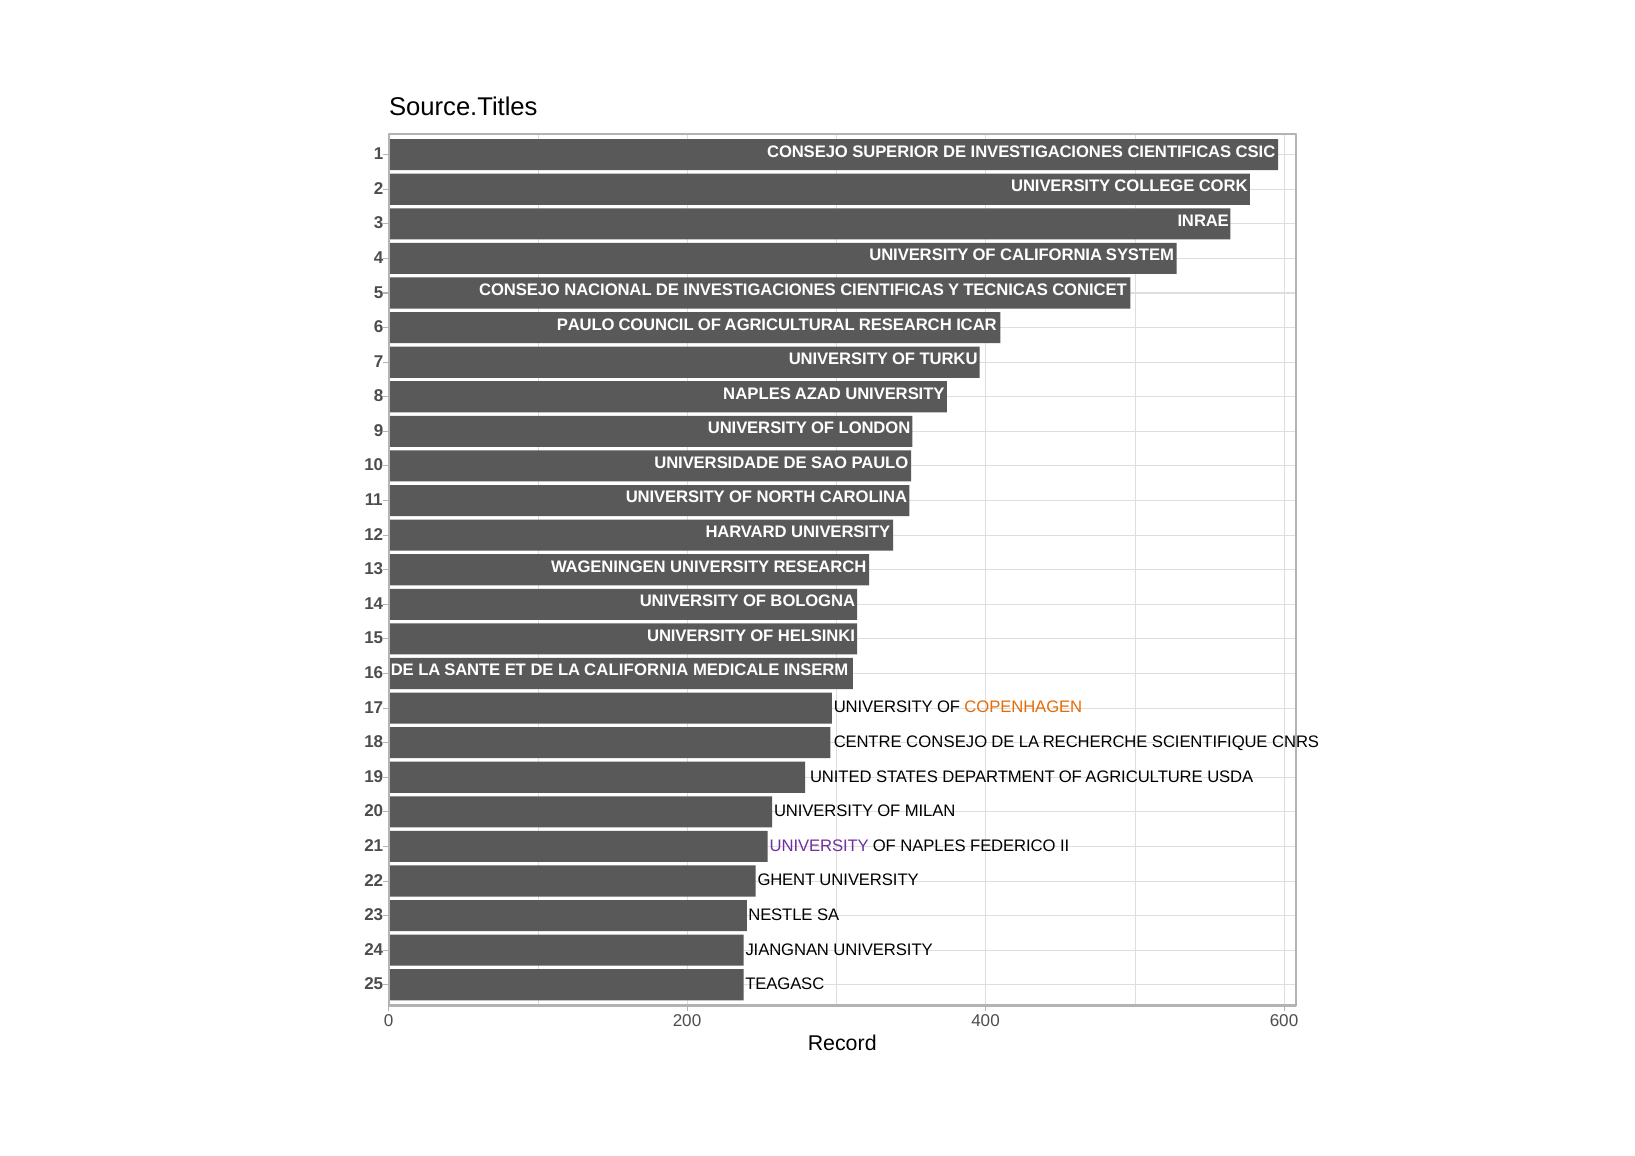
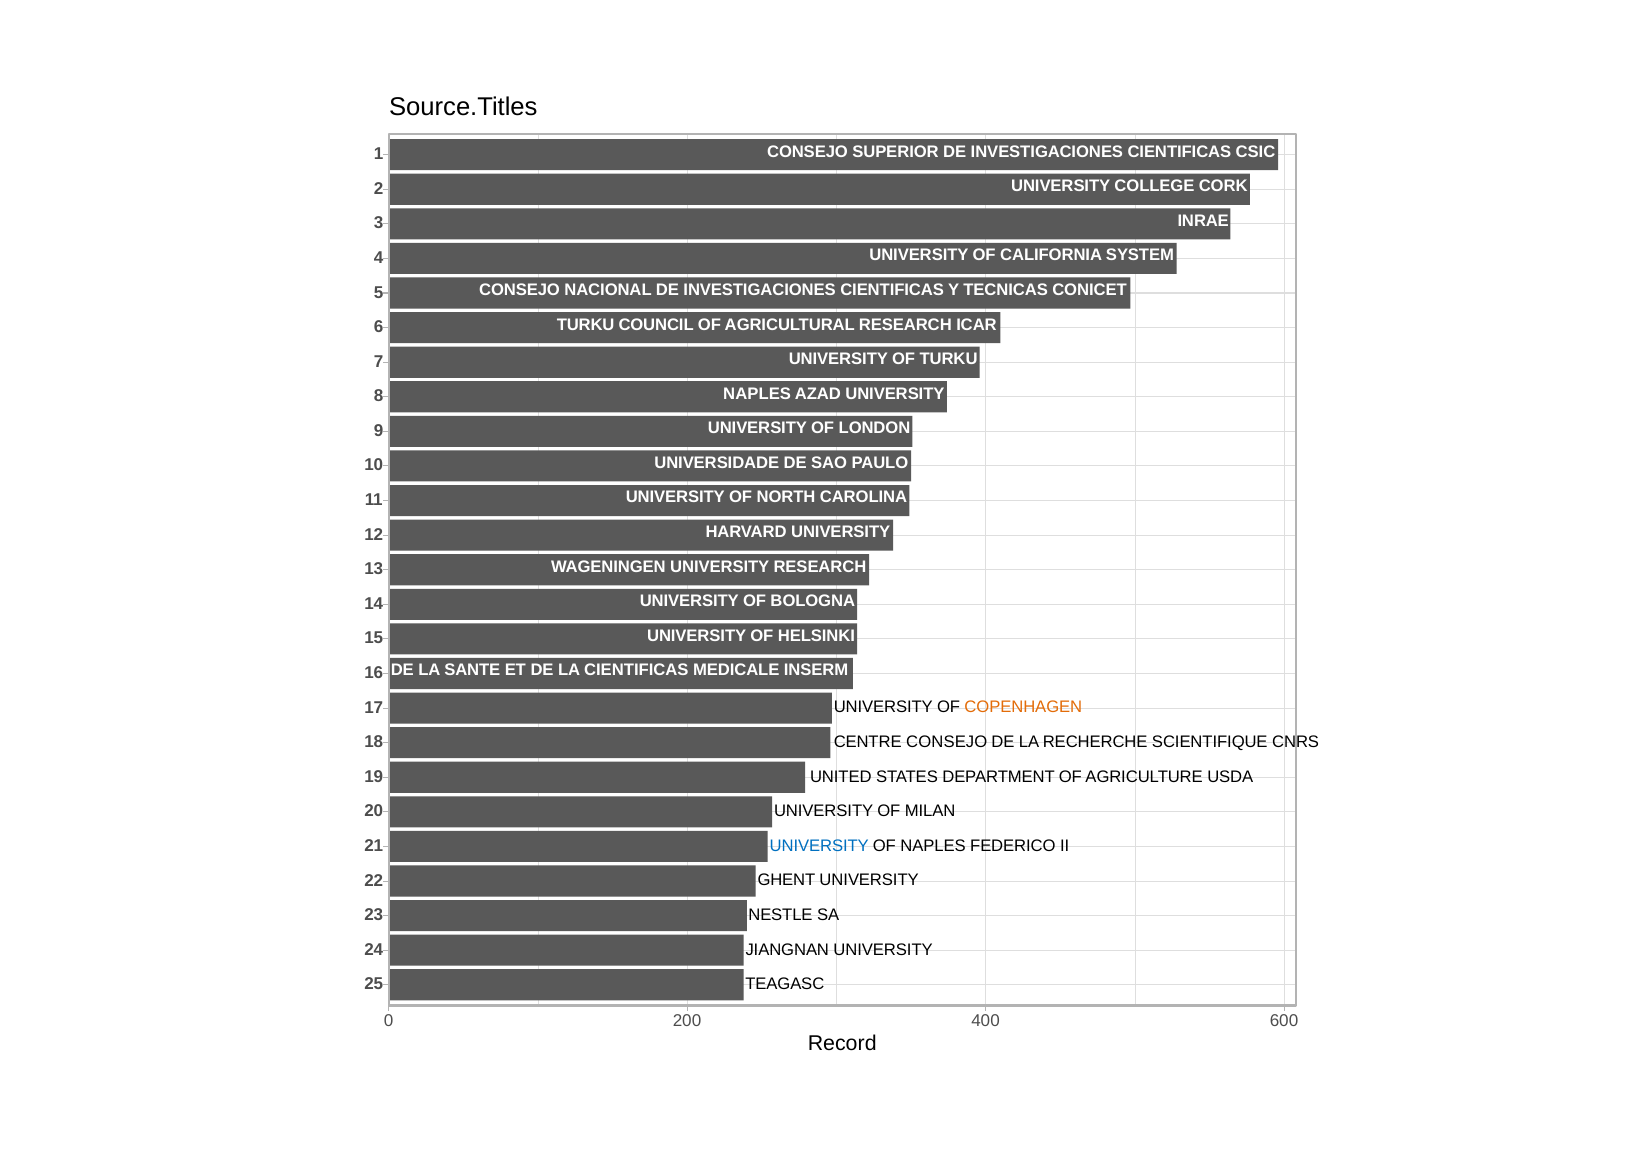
PAULO at (586, 325): PAULO -> TURKU
LA CALIFORNIA: CALIFORNIA -> CIENTIFICAS
UNIVERSITY at (819, 846) colour: purple -> blue
